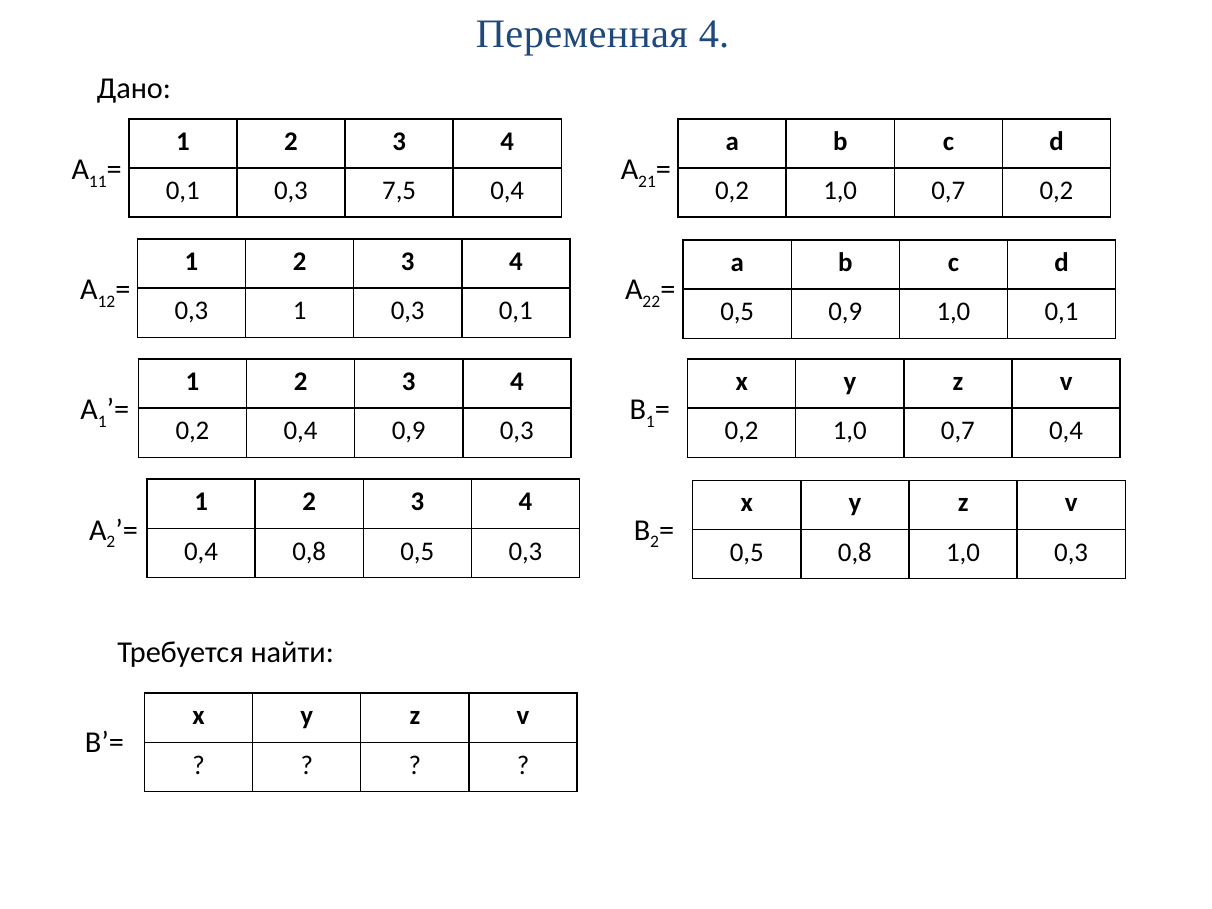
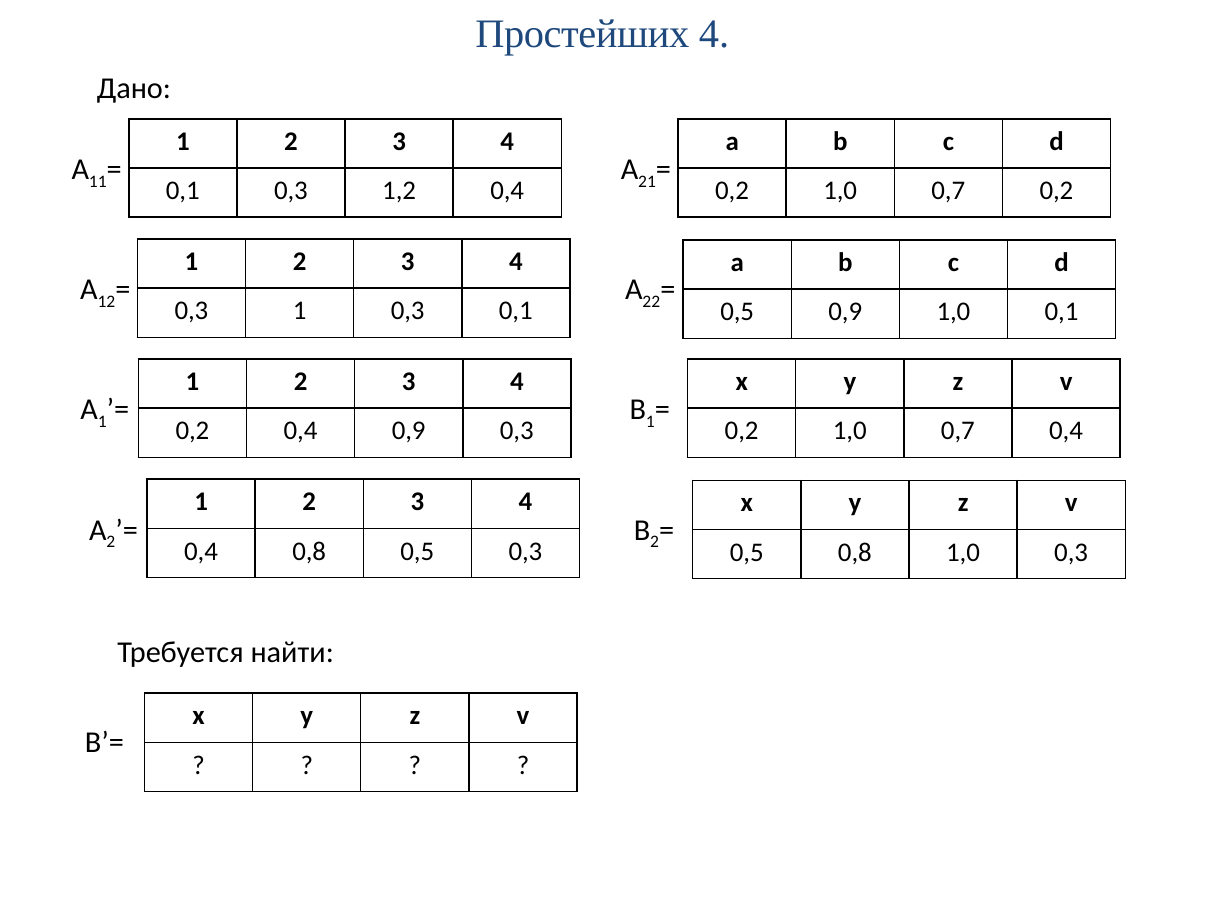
Переменная: Переменная -> Простейших
7,5: 7,5 -> 1,2
